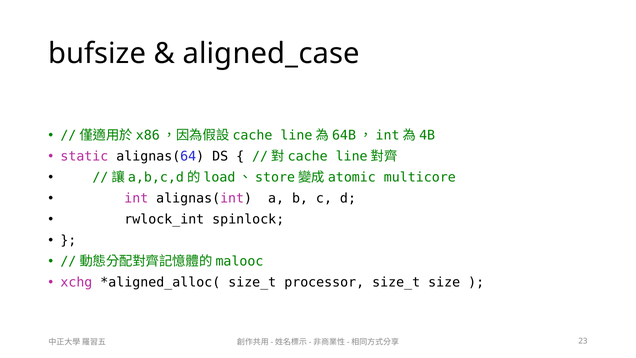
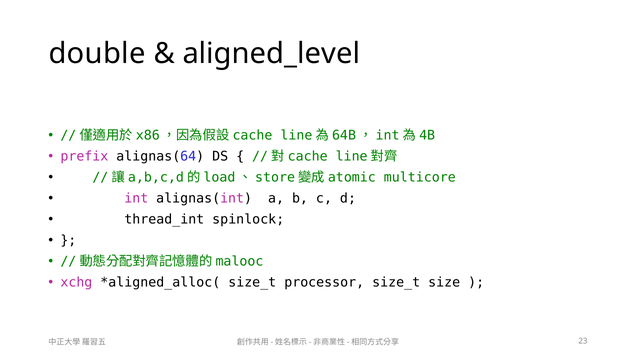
bufsize: bufsize -> double
aligned_case: aligned_case -> aligned_level
static: static -> prefix
rwlock_int: rwlock_int -> thread_int
